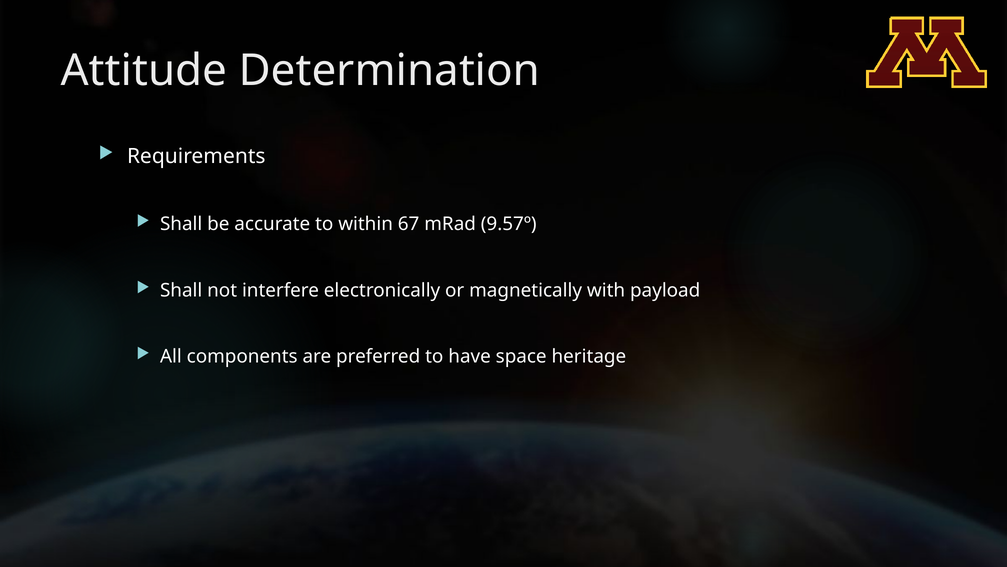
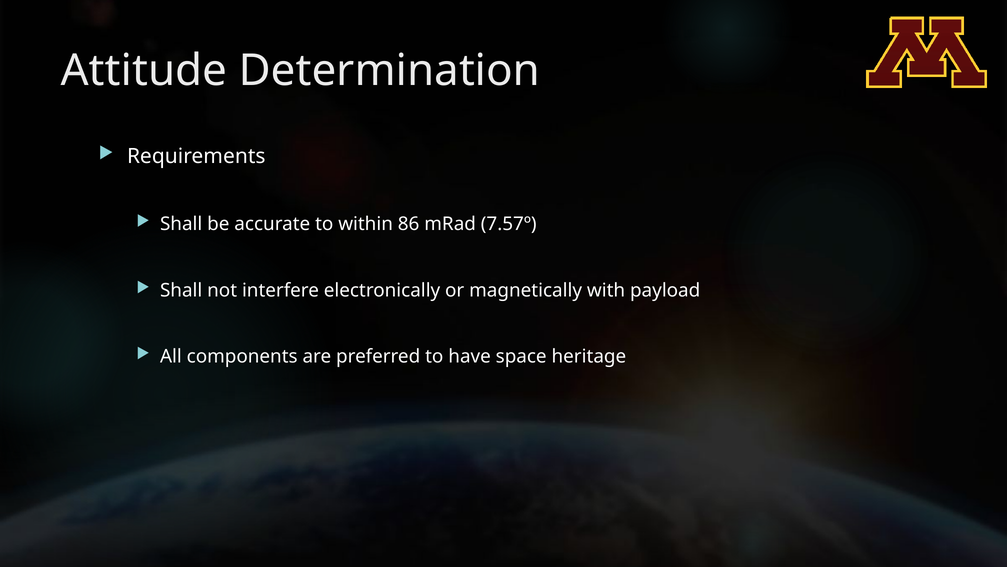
67: 67 -> 86
9.57º: 9.57º -> 7.57º
